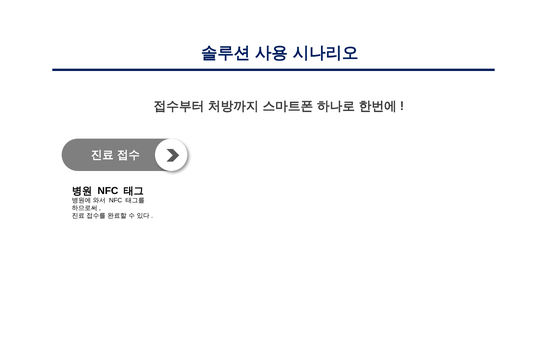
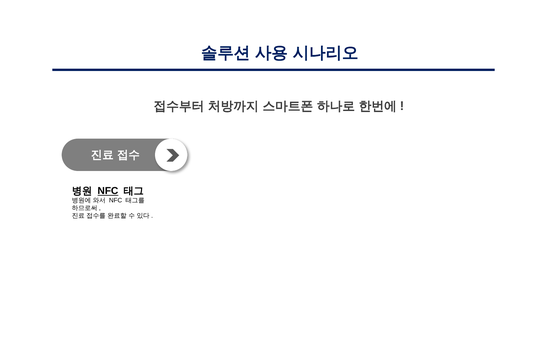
NFC at (108, 191) underline: none -> present
